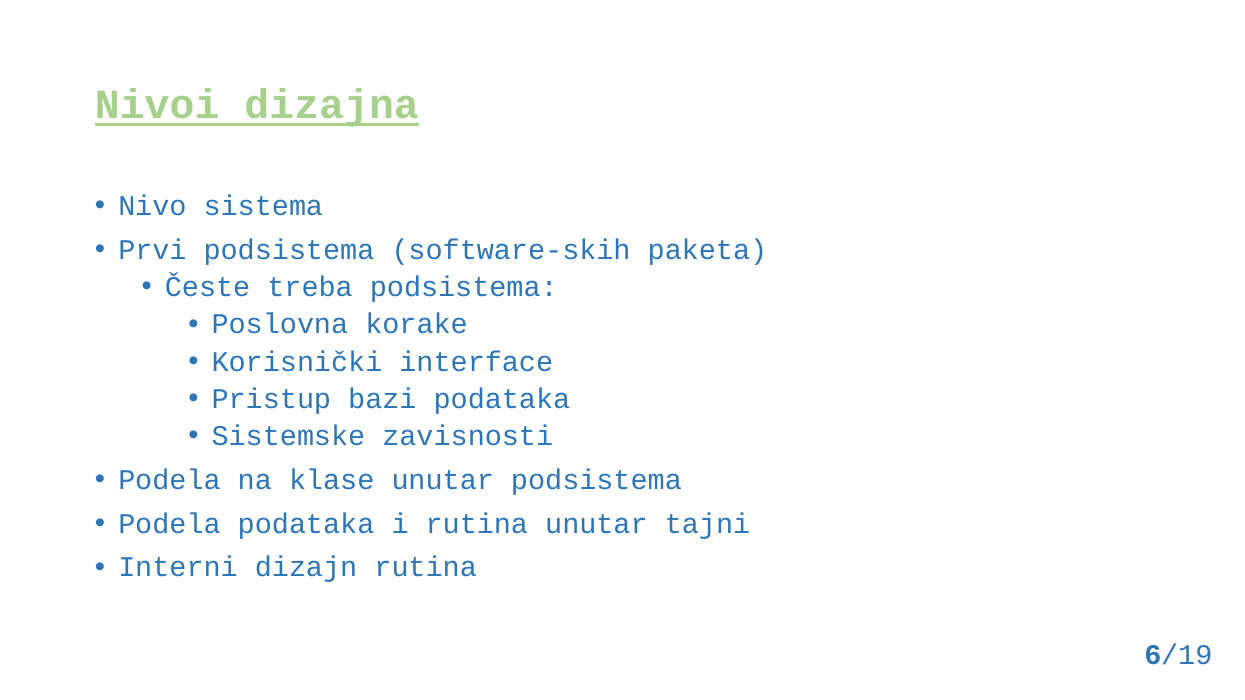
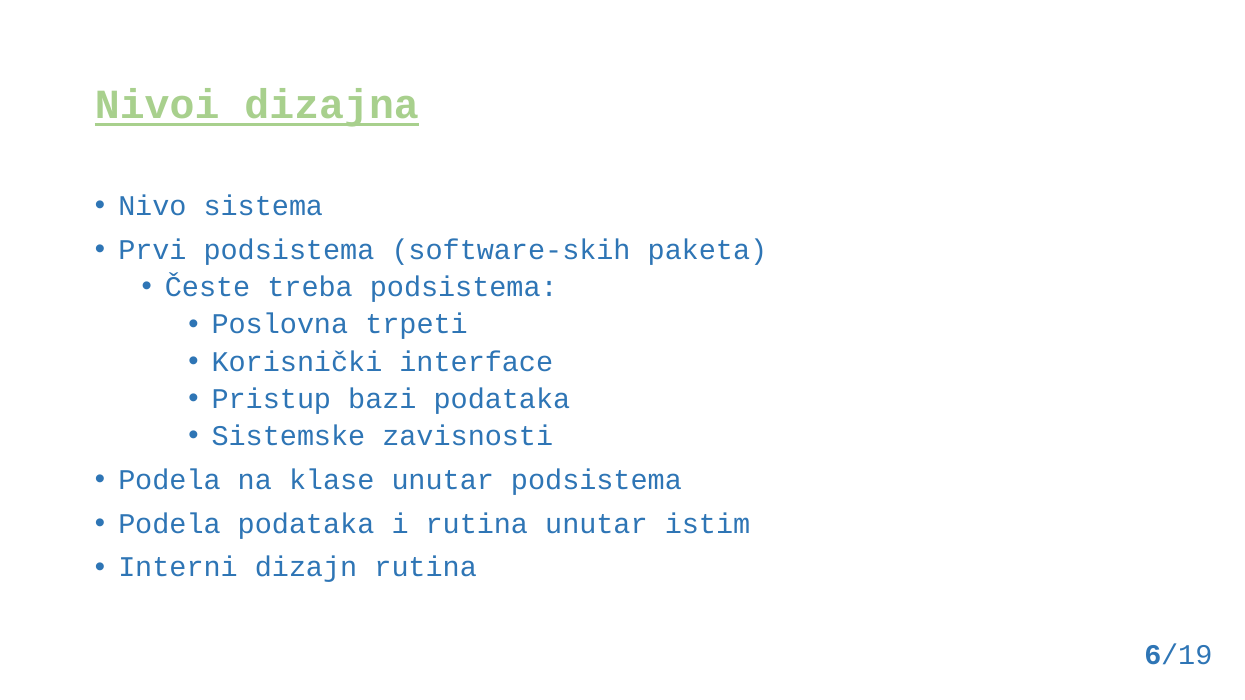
korake: korake -> trpeti
tajni: tajni -> istim
